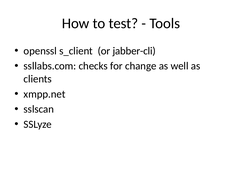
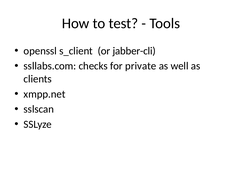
change: change -> private
